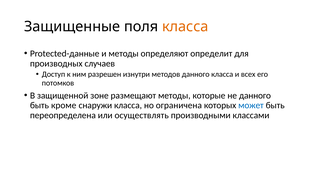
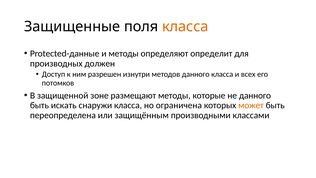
случаев: случаев -> должен
кроме: кроме -> искать
может colour: blue -> orange
осуществлять: осуществлять -> защищённым
